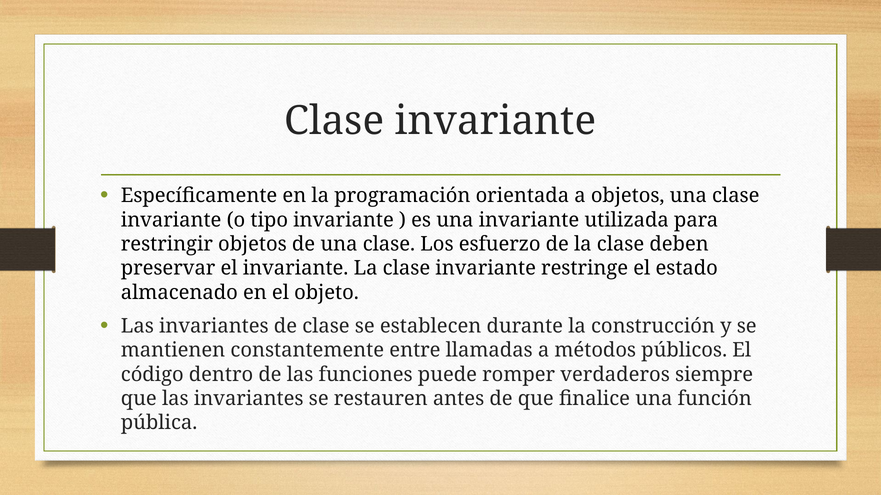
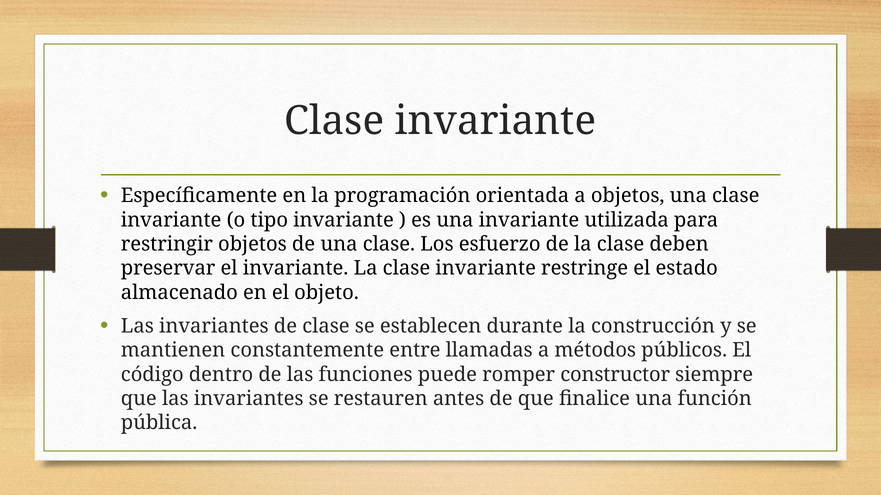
verdaderos: verdaderos -> constructor
